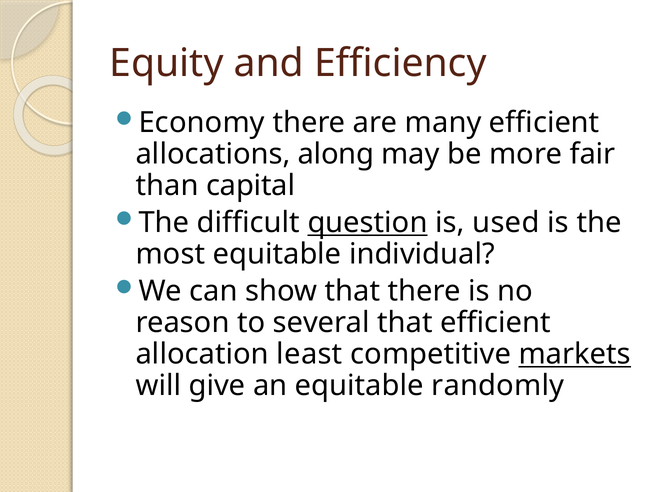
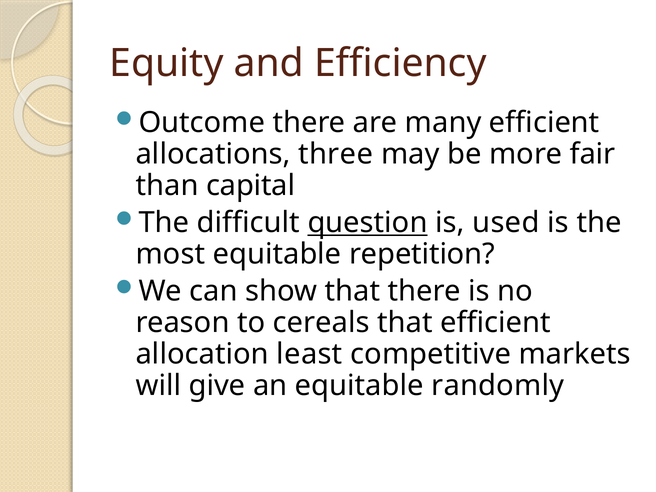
Economy: Economy -> Outcome
along: along -> three
individual: individual -> repetition
several: several -> cereals
markets underline: present -> none
